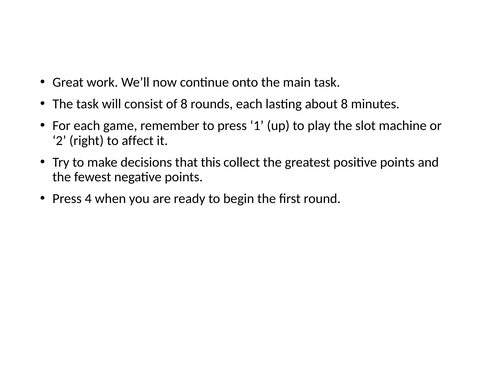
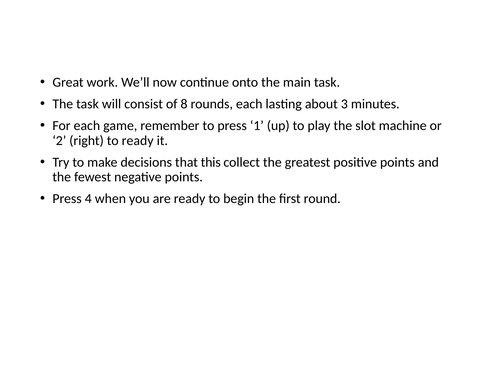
about 8: 8 -> 3
to affect: affect -> ready
